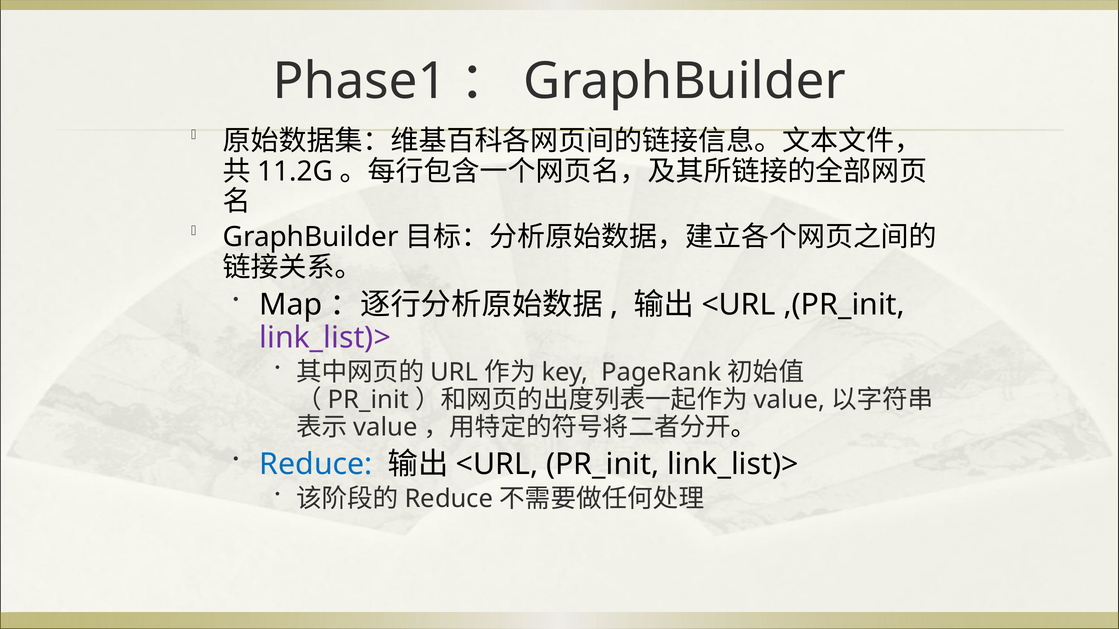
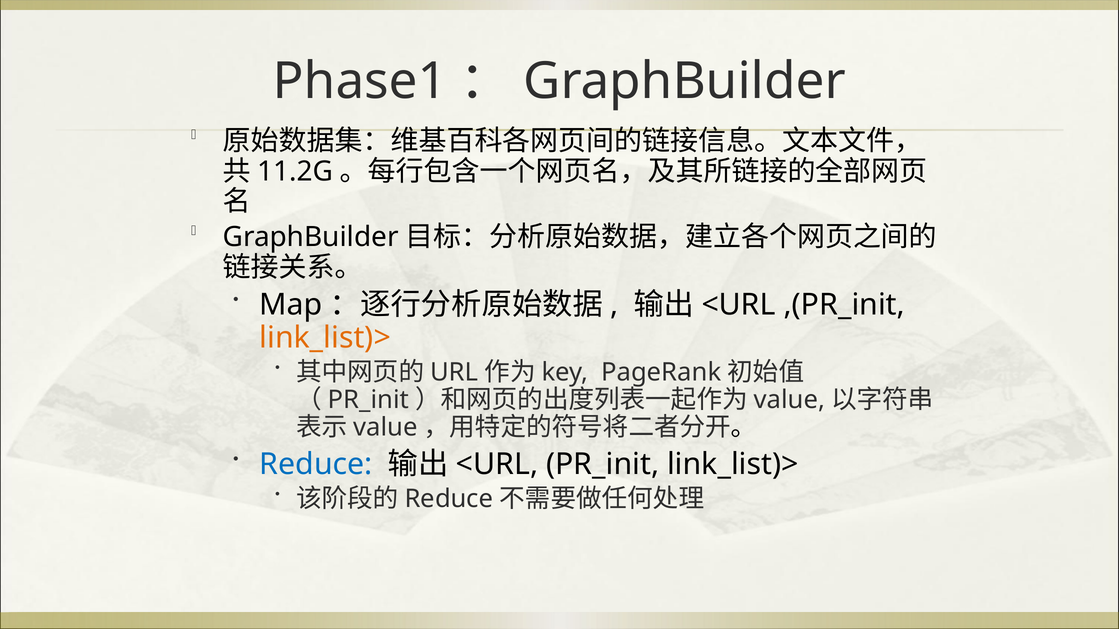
link_list)> at (325, 338) colour: purple -> orange
